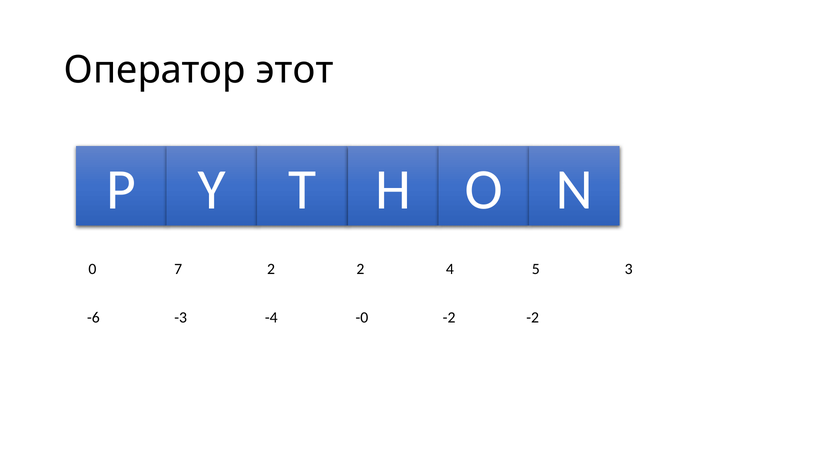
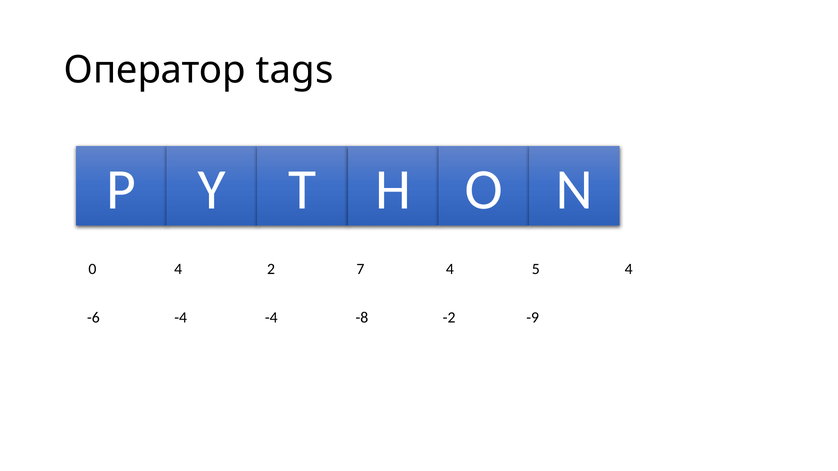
этот: этот -> tags
0 7: 7 -> 4
2 2: 2 -> 7
5 3: 3 -> 4
-6 -3: -3 -> -4
-0: -0 -> -8
-2 -2: -2 -> -9
